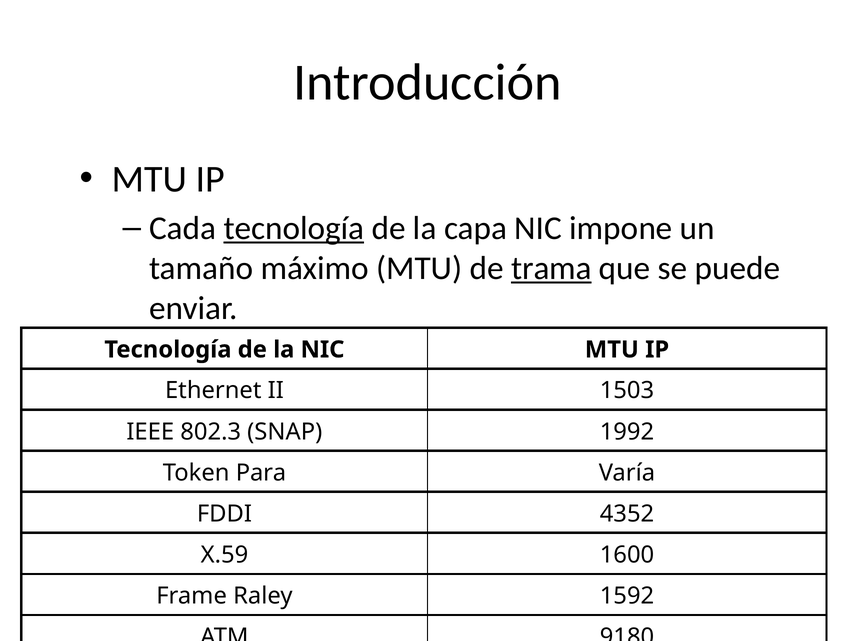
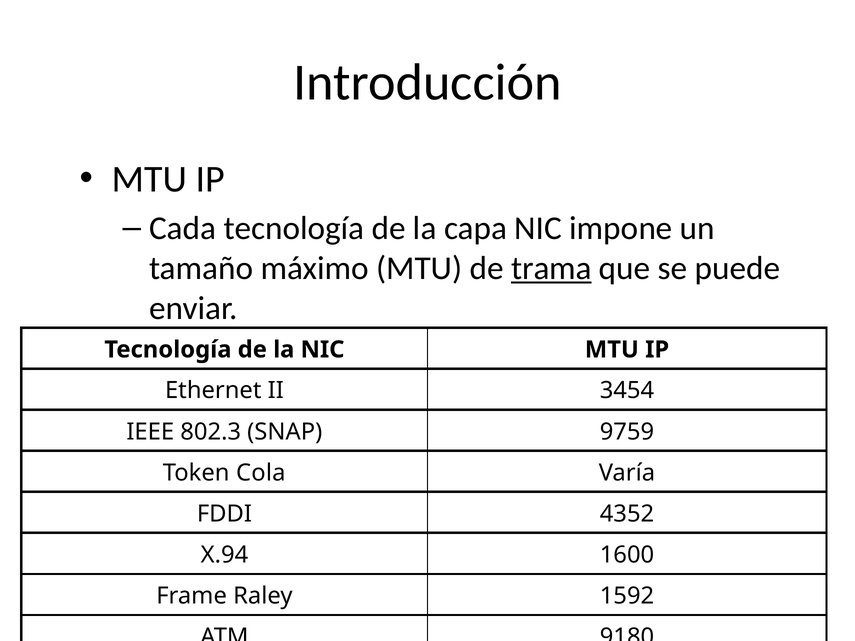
tecnología at (294, 228) underline: present -> none
1503: 1503 -> 3454
1992: 1992 -> 9759
Para: Para -> Cola
X.59: X.59 -> X.94
